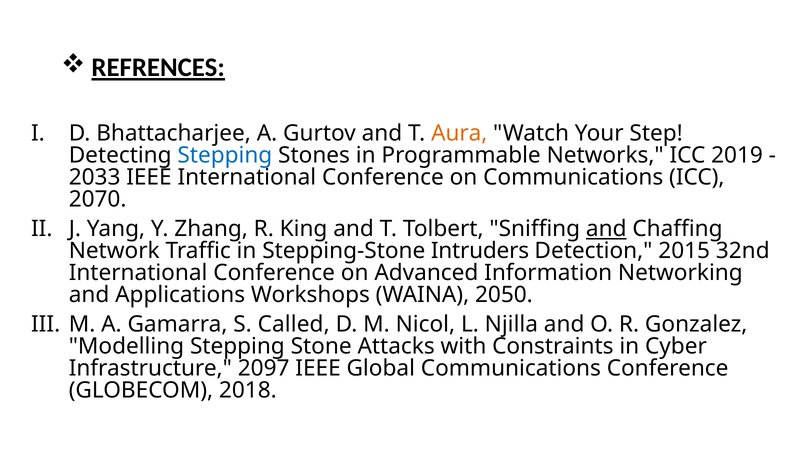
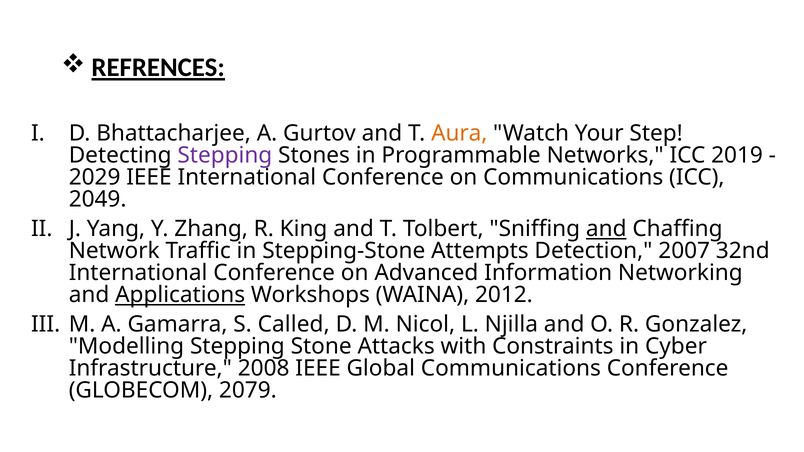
Stepping at (225, 156) colour: blue -> purple
2033: 2033 -> 2029
2070: 2070 -> 2049
Intruders: Intruders -> Attempts
2015: 2015 -> 2007
Applications underline: none -> present
2050: 2050 -> 2012
2097: 2097 -> 2008
2018: 2018 -> 2079
